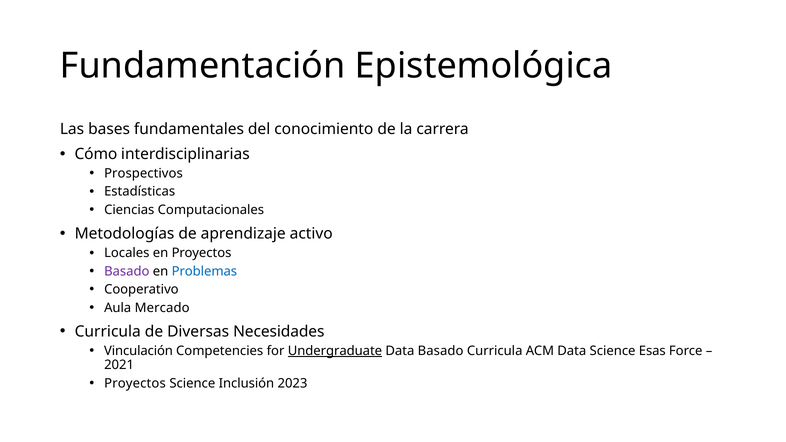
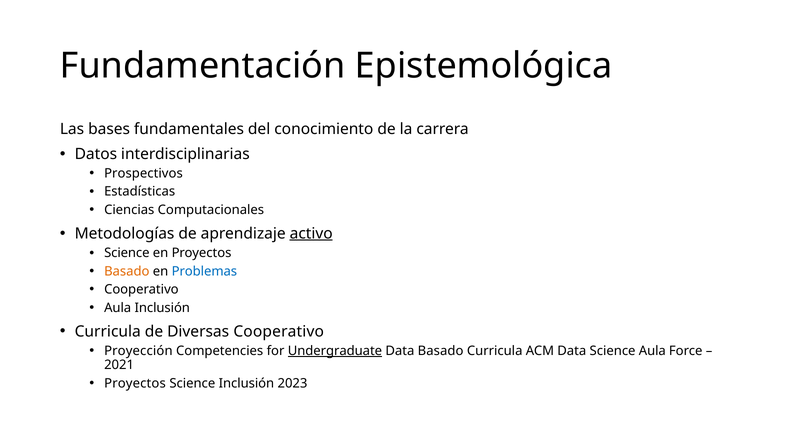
Cómo: Cómo -> Datos
activo underline: none -> present
Locales at (127, 253): Locales -> Science
Basado at (127, 271) colour: purple -> orange
Aula Mercado: Mercado -> Inclusión
Diversas Necesidades: Necesidades -> Cooperativo
Vinculación: Vinculación -> Proyección
Science Esas: Esas -> Aula
